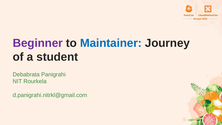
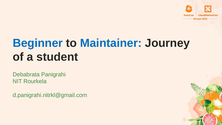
Beginner colour: purple -> blue
